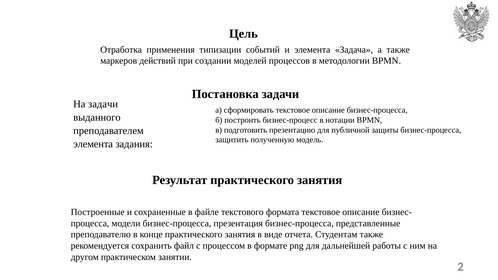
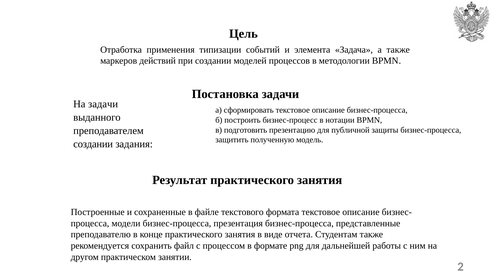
элемента at (93, 144): элемента -> создании
